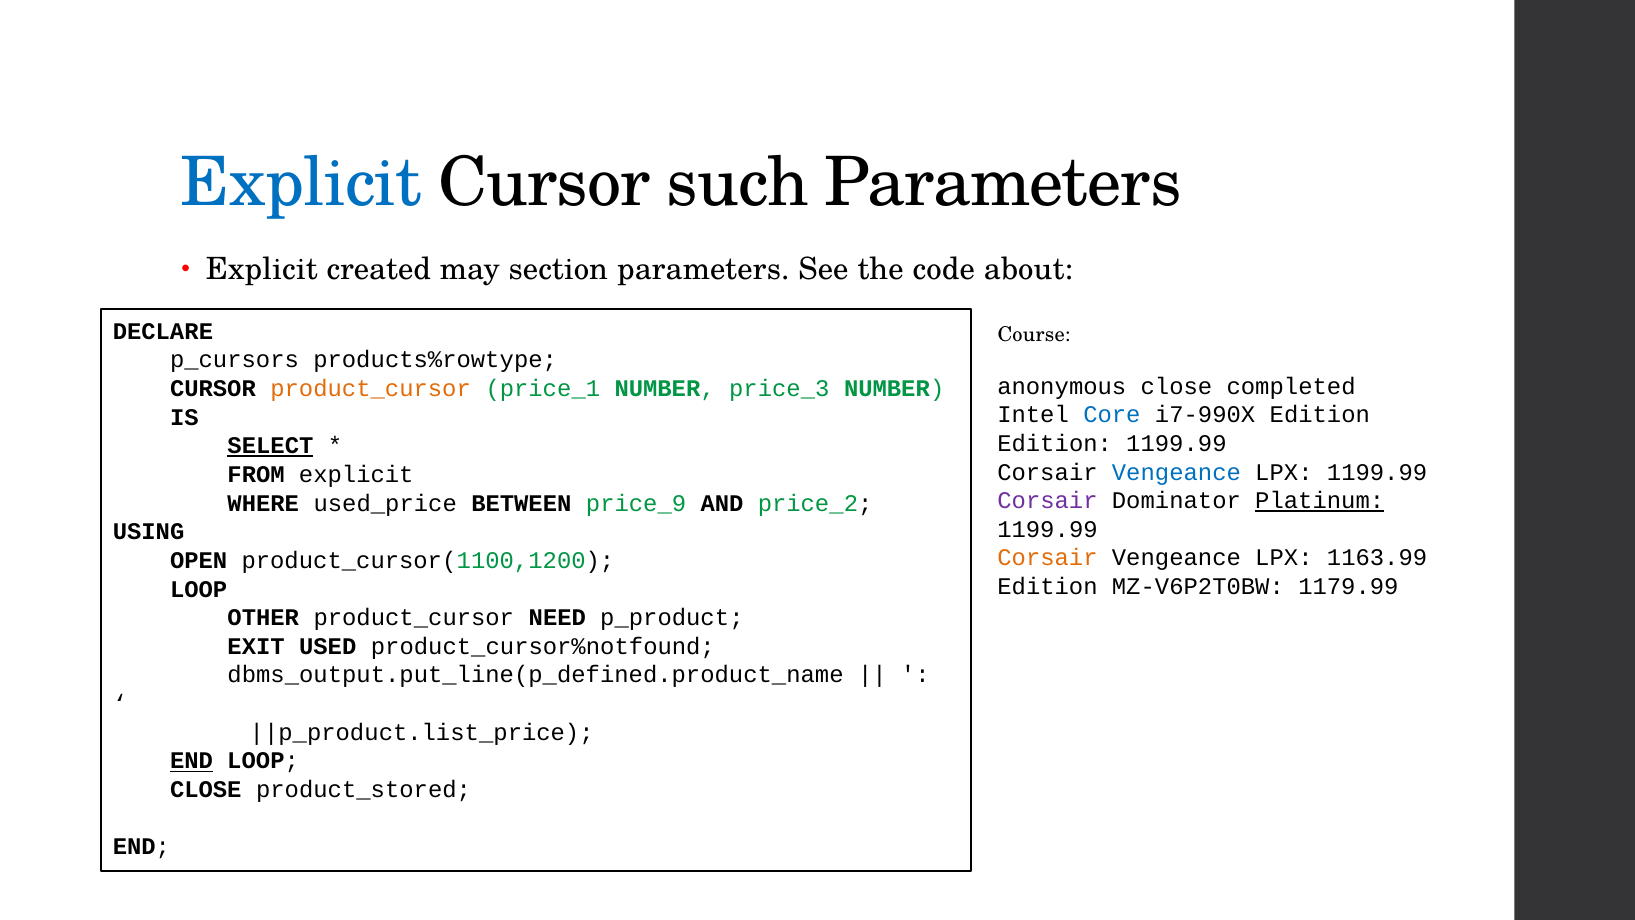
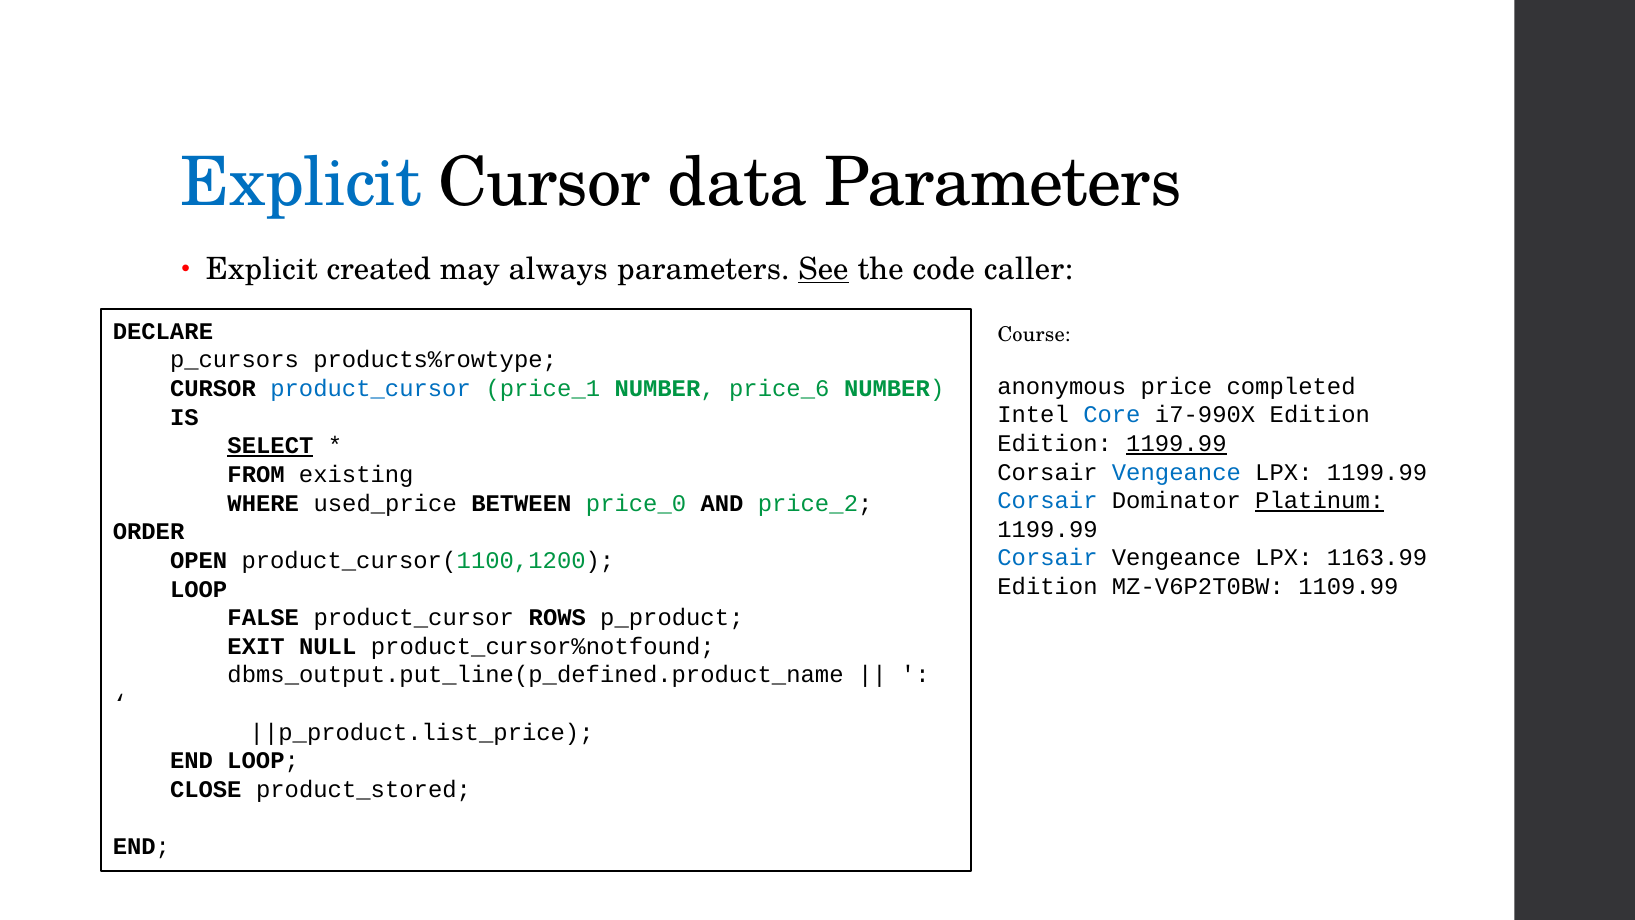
such: such -> data
section: section -> always
See underline: none -> present
about: about -> caller
anonymous close: close -> price
product_cursor at (371, 389) colour: orange -> blue
price_3: price_3 -> price_6
1199.99 at (1176, 443) underline: none -> present
FROM explicit: explicit -> existing
Corsair at (1047, 501) colour: purple -> blue
price_9: price_9 -> price_0
USING: USING -> ORDER
Corsair at (1047, 558) colour: orange -> blue
1179.99: 1179.99 -> 1109.99
OTHER: OTHER -> FALSE
NEED: NEED -> ROWS
USED: USED -> NULL
END at (191, 761) underline: present -> none
